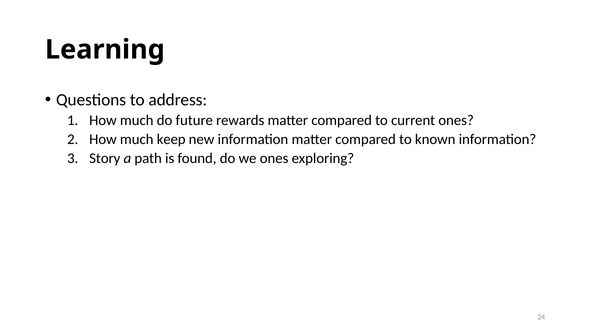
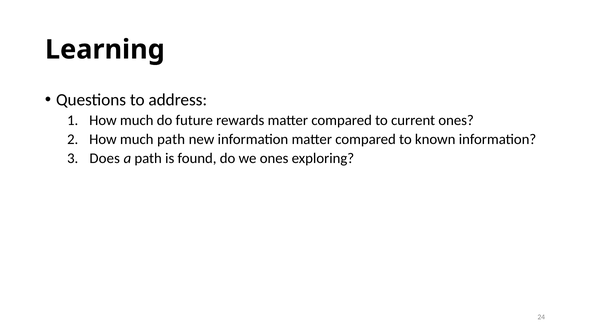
much keep: keep -> path
Story: Story -> Does
